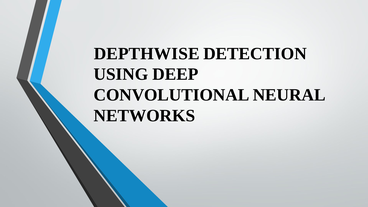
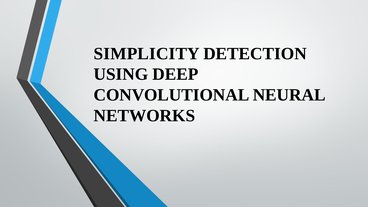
DEPTHWISE: DEPTHWISE -> SIMPLICITY
